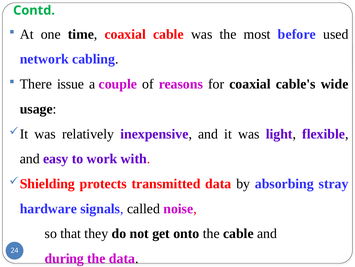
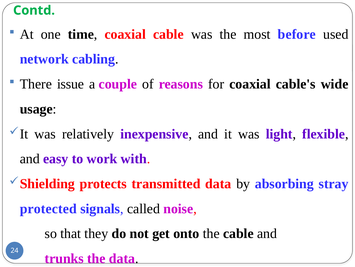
hardware: hardware -> protected
during: during -> trunks
